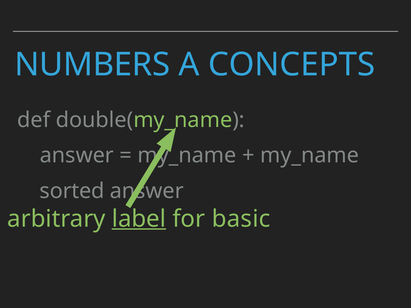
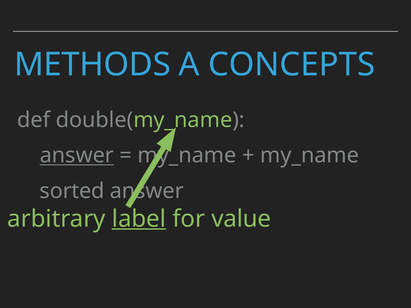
NUMBERS: NUMBERS -> METHODS
answer at (77, 156) underline: none -> present
basic: basic -> value
